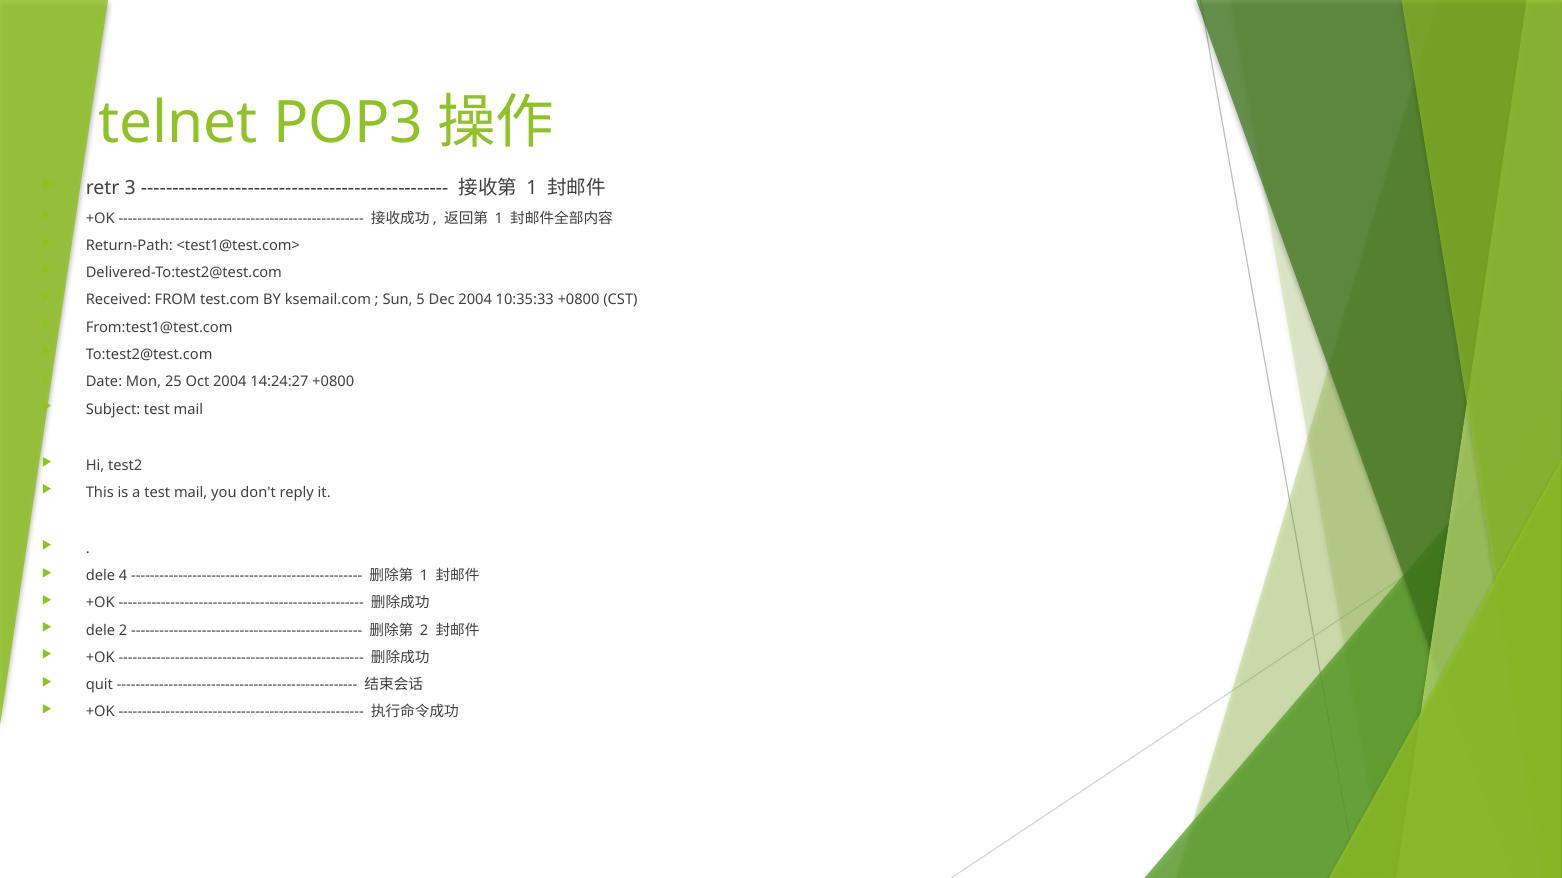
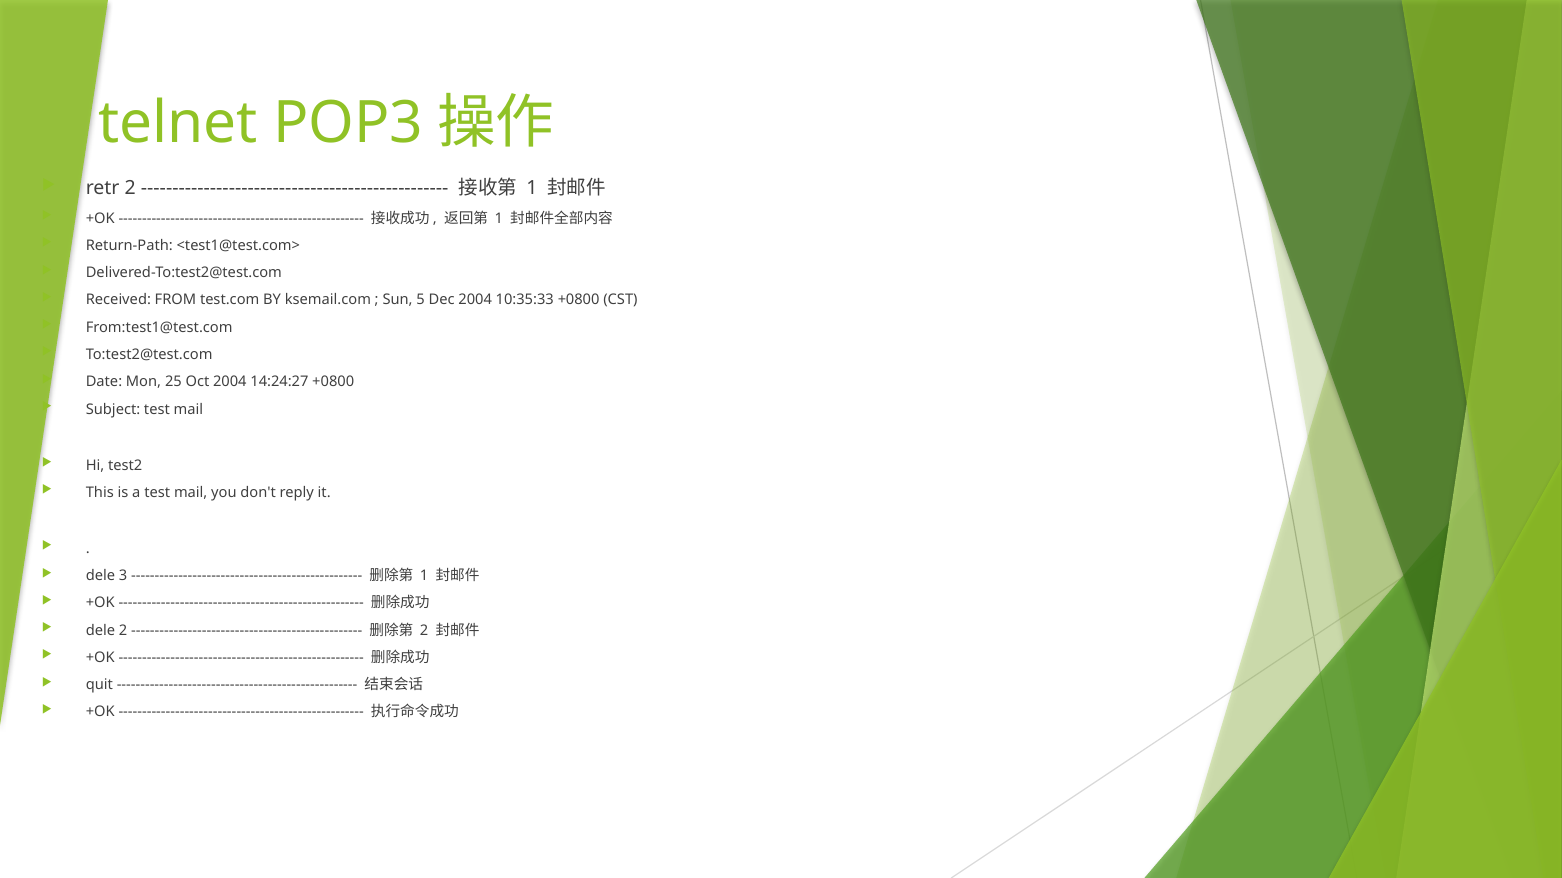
retr 3: 3 -> 2
4: 4 -> 3
